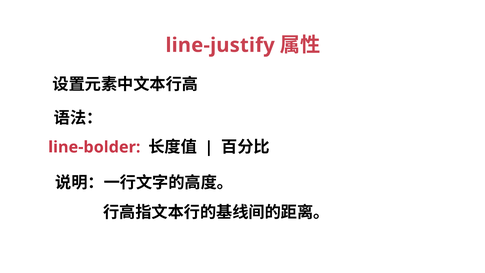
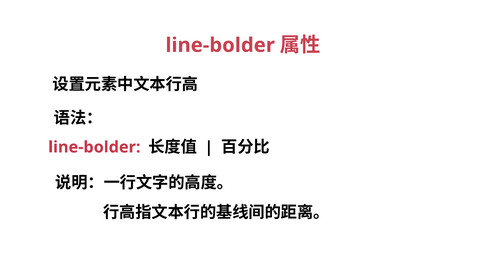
line-justify at (220, 45): line-justify -> line-bolder
